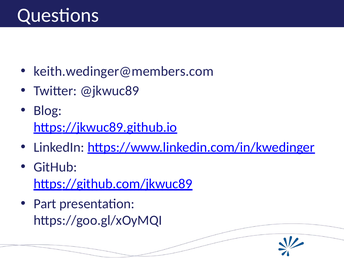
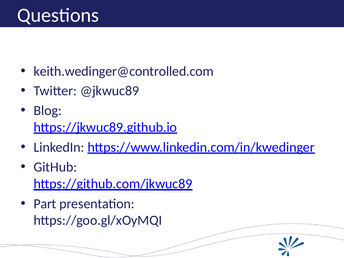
keith.wedinger@members.com: keith.wedinger@members.com -> keith.wedinger@controlled.com
